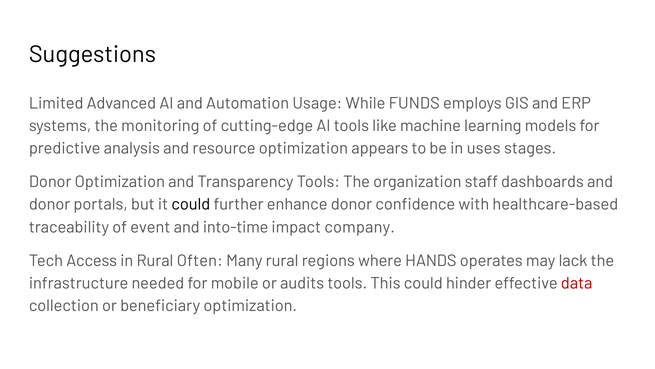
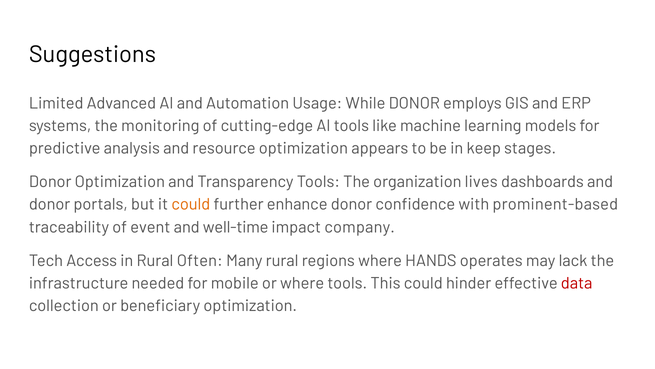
While FUNDS: FUNDS -> DONOR
uses: uses -> keep
staff: staff -> lives
could at (191, 204) colour: black -> orange
healthcare-based: healthcare-based -> prominent-based
into-time: into-time -> well-time
or audits: audits -> where
